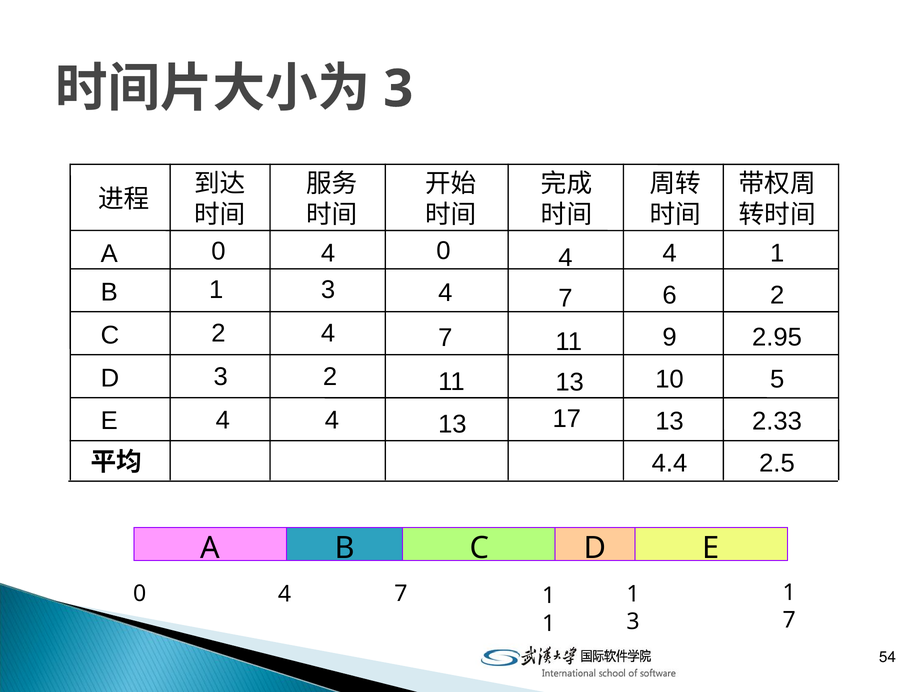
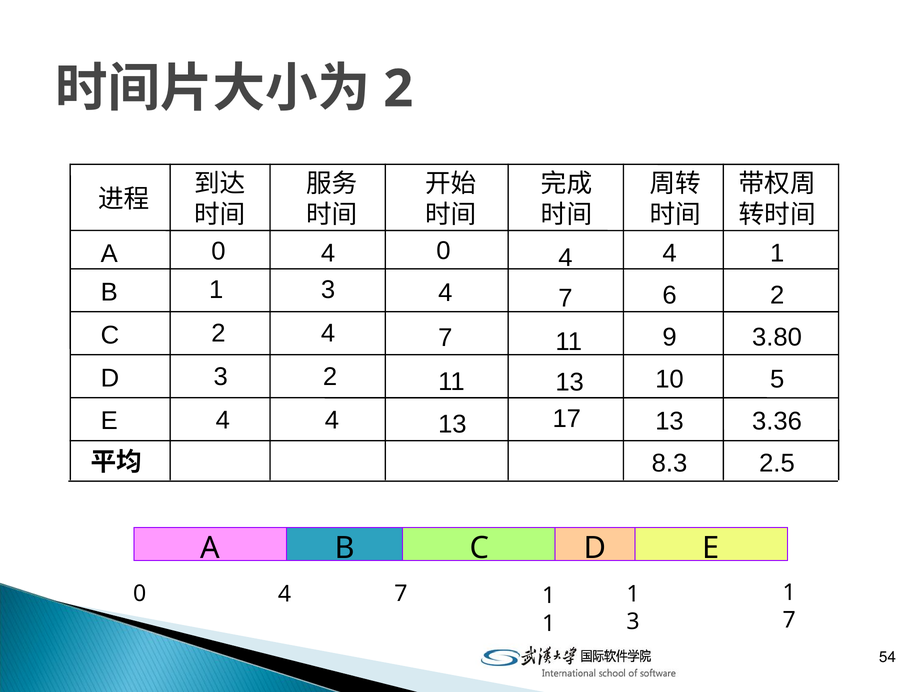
3 at (398, 89): 3 -> 2
2.95: 2.95 -> 3.80
2.33: 2.33 -> 3.36
4.4: 4.4 -> 8.3
